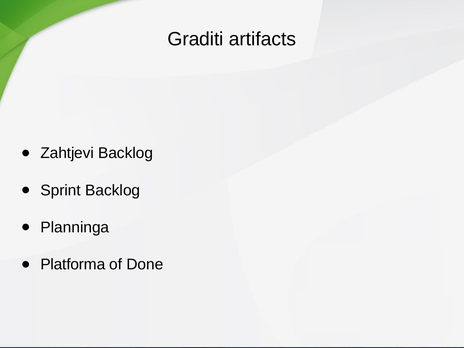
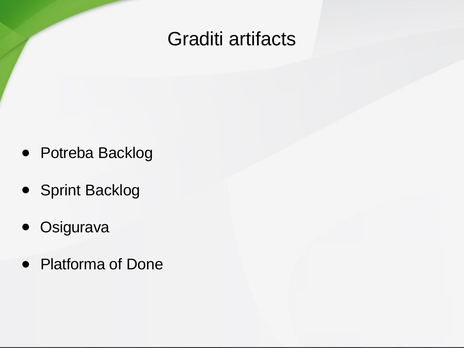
Zahtjevi: Zahtjevi -> Potreba
Planninga: Planninga -> Osigurava
